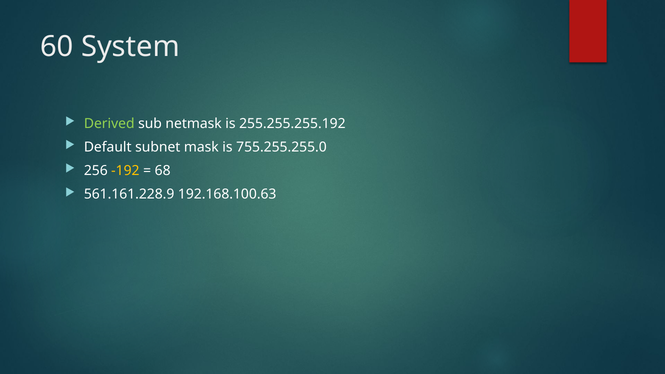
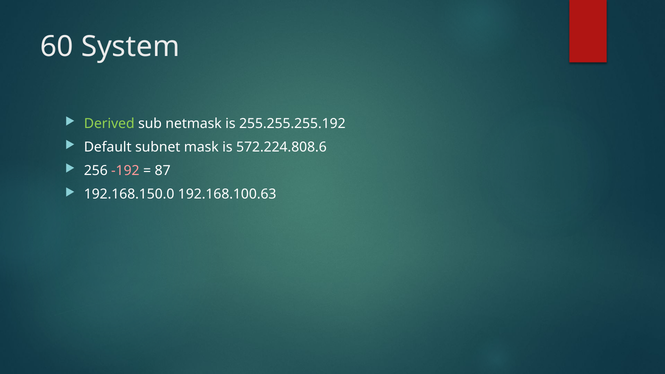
755.255.255.0: 755.255.255.0 -> 572.224.808.6
-192 colour: yellow -> pink
68: 68 -> 87
561.161.228.9: 561.161.228.9 -> 192.168.150.0
